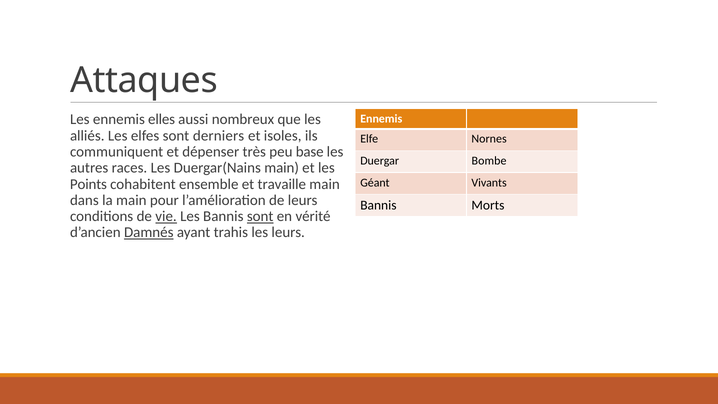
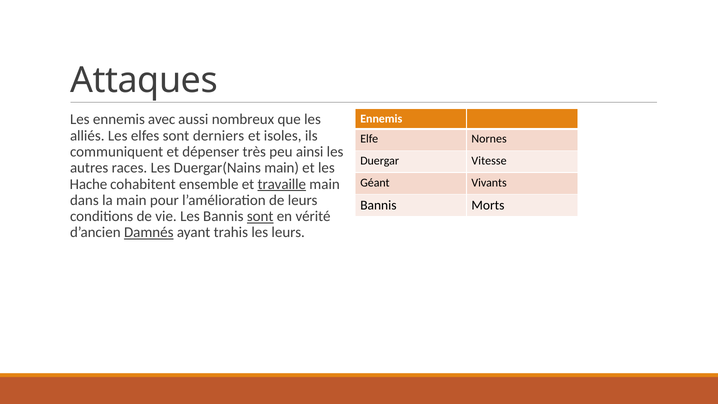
elles: elles -> avec
base: base -> ainsi
Bombe: Bombe -> Vitesse
Points: Points -> Hache
travaille underline: none -> present
vie underline: present -> none
